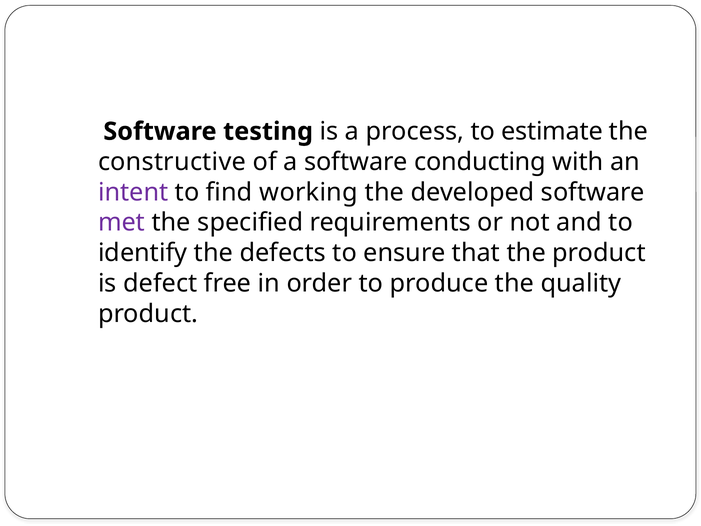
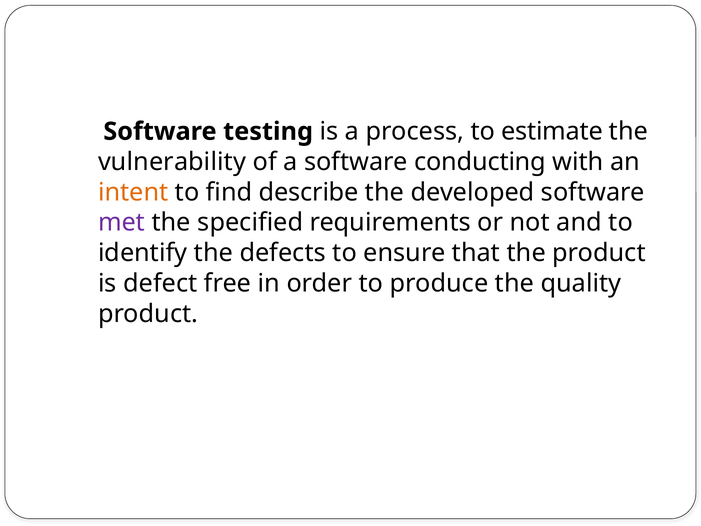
constructive: constructive -> vulnerability
intent colour: purple -> orange
working: working -> describe
